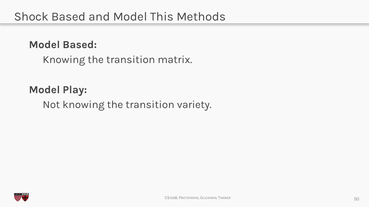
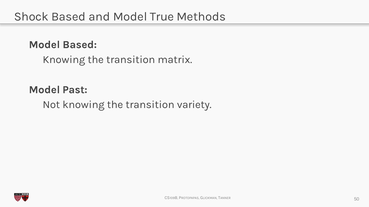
This: This -> True
Play: Play -> Past
